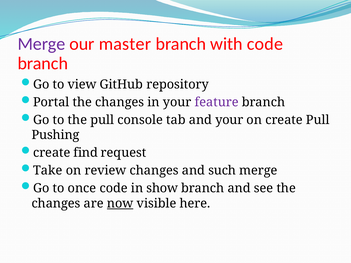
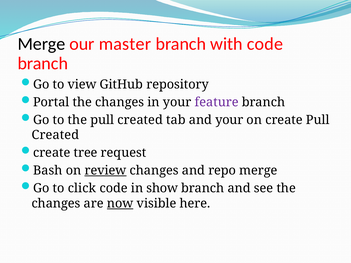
Merge at (41, 44) colour: purple -> black
the pull console: console -> created
Pushing at (56, 135): Pushing -> Created
find: find -> tree
Take: Take -> Bash
review underline: none -> present
such: such -> repo
once: once -> click
